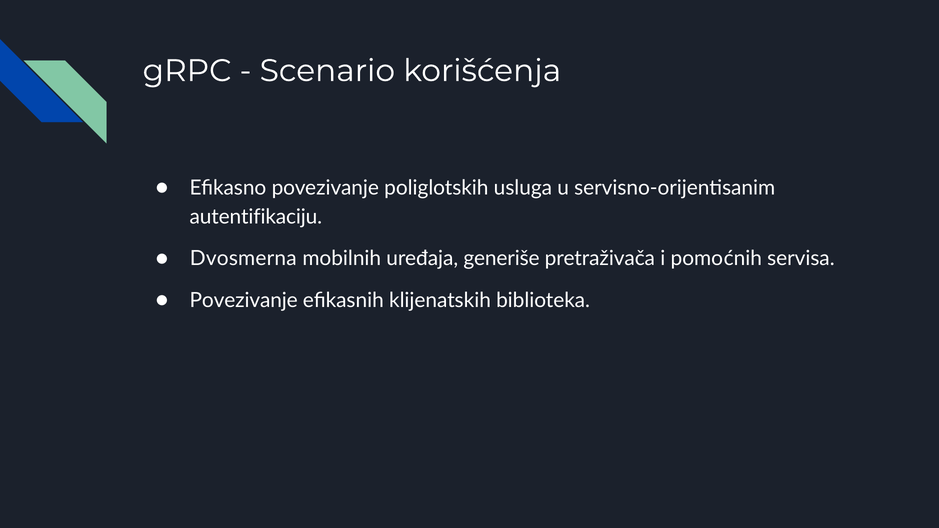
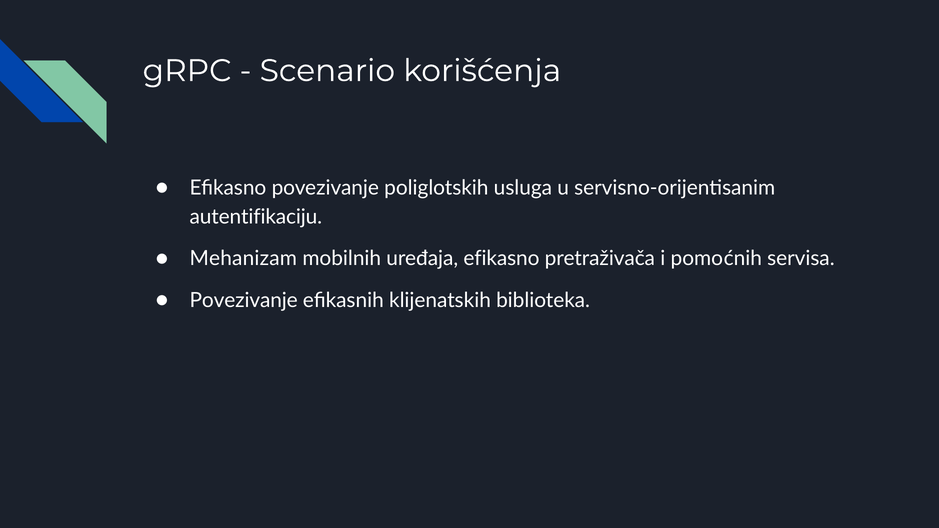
Dvosmerna: Dvosmerna -> Mehanizam
uređaja generiše: generiše -> efikasno
